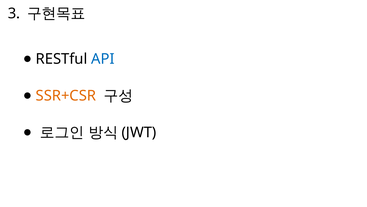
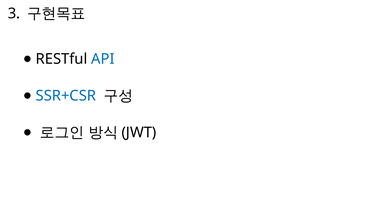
SSR+CSR colour: orange -> blue
